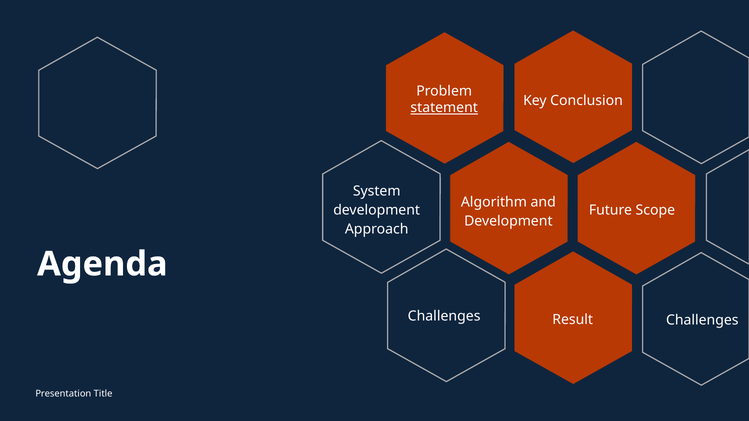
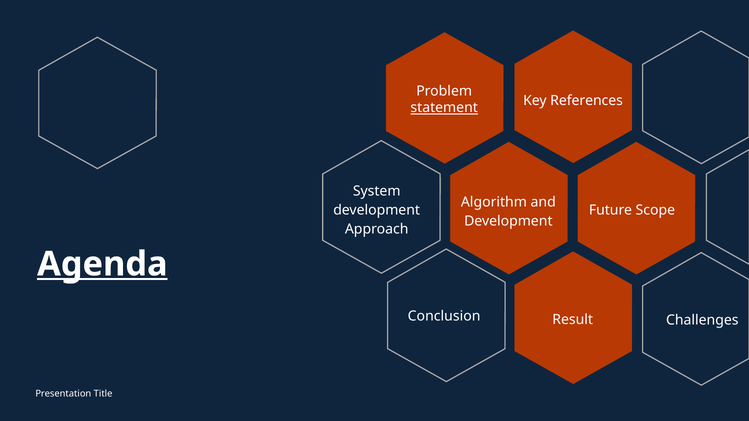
Conclusion: Conclusion -> References
Agenda underline: none -> present
Challenges at (444, 317): Challenges -> Conclusion
